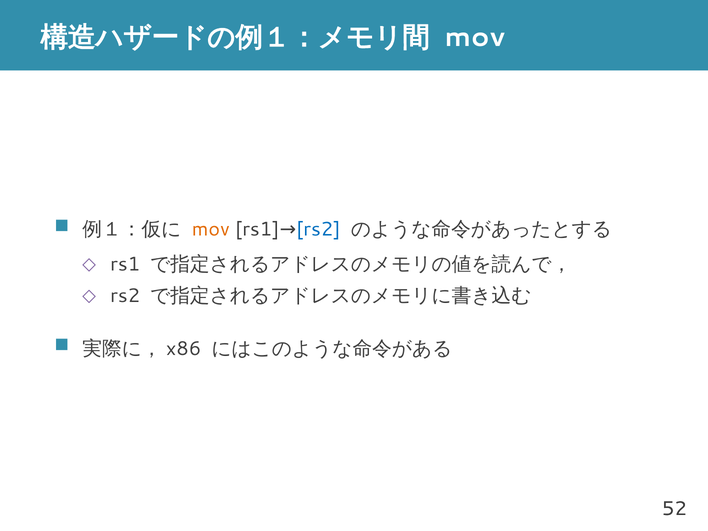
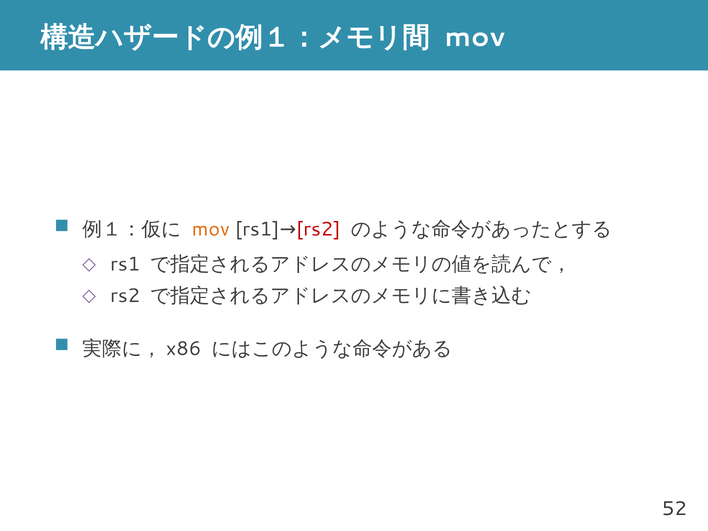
rs2 at (318, 229) colour: blue -> red
